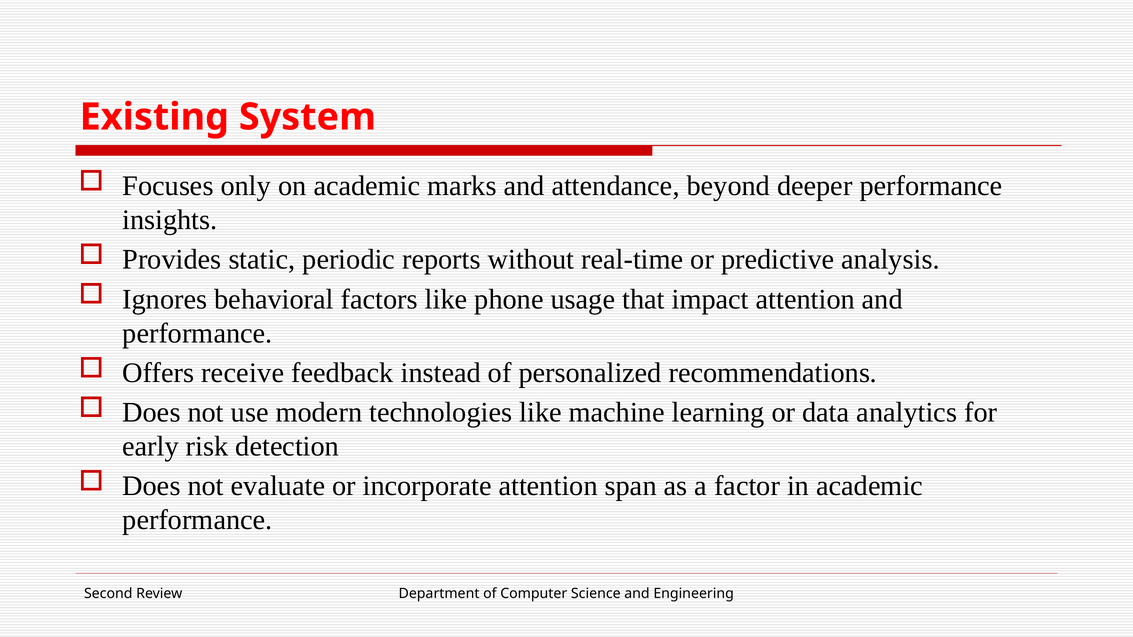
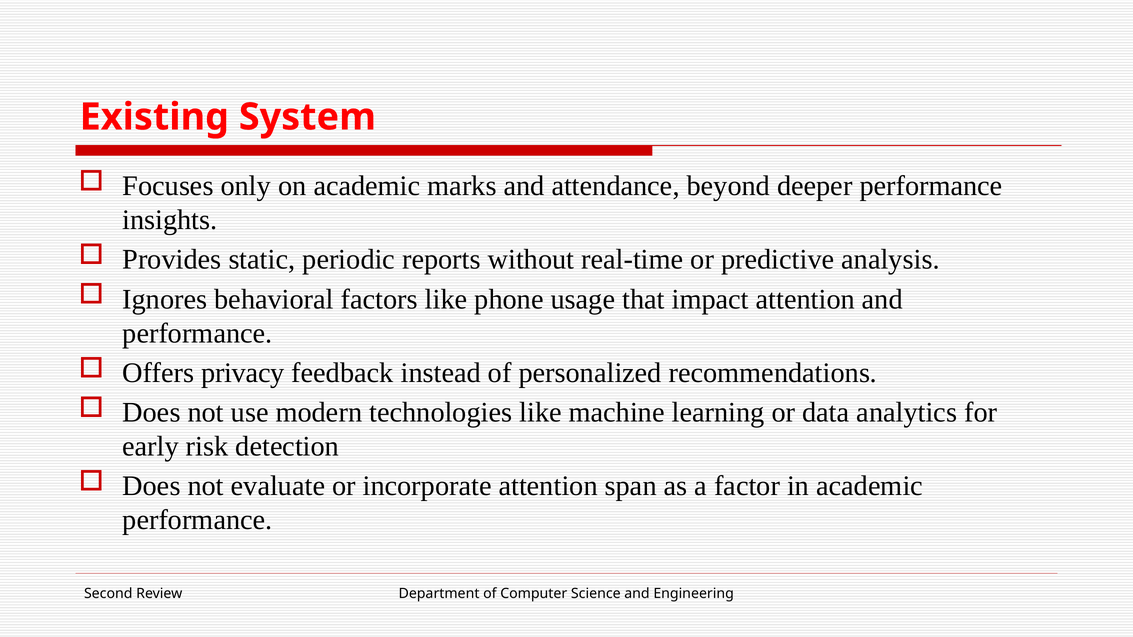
receive: receive -> privacy
